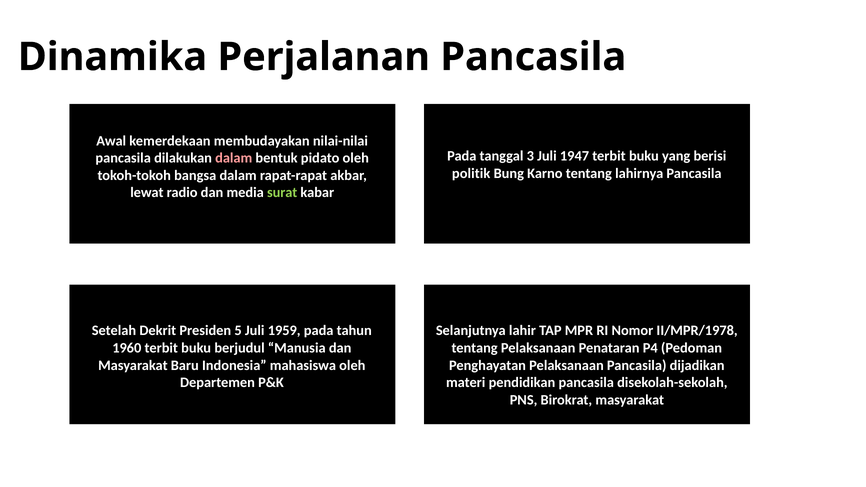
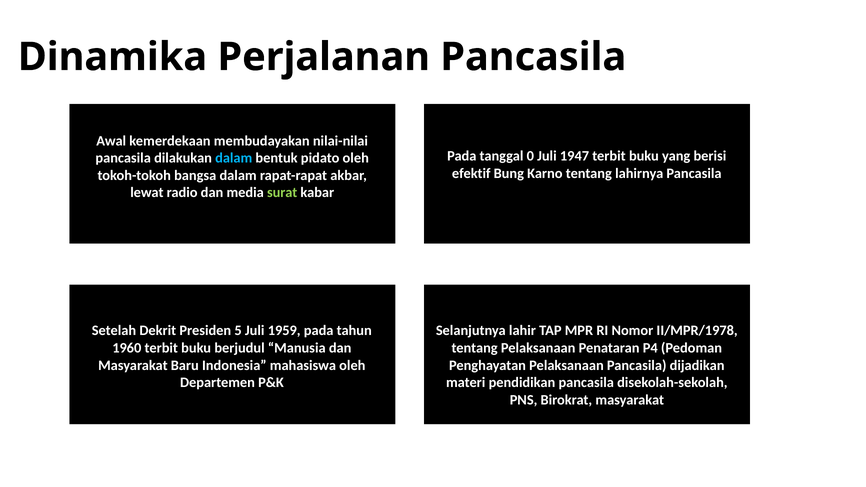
3: 3 -> 0
dalam at (234, 158) colour: pink -> light blue
politik: politik -> efektif
